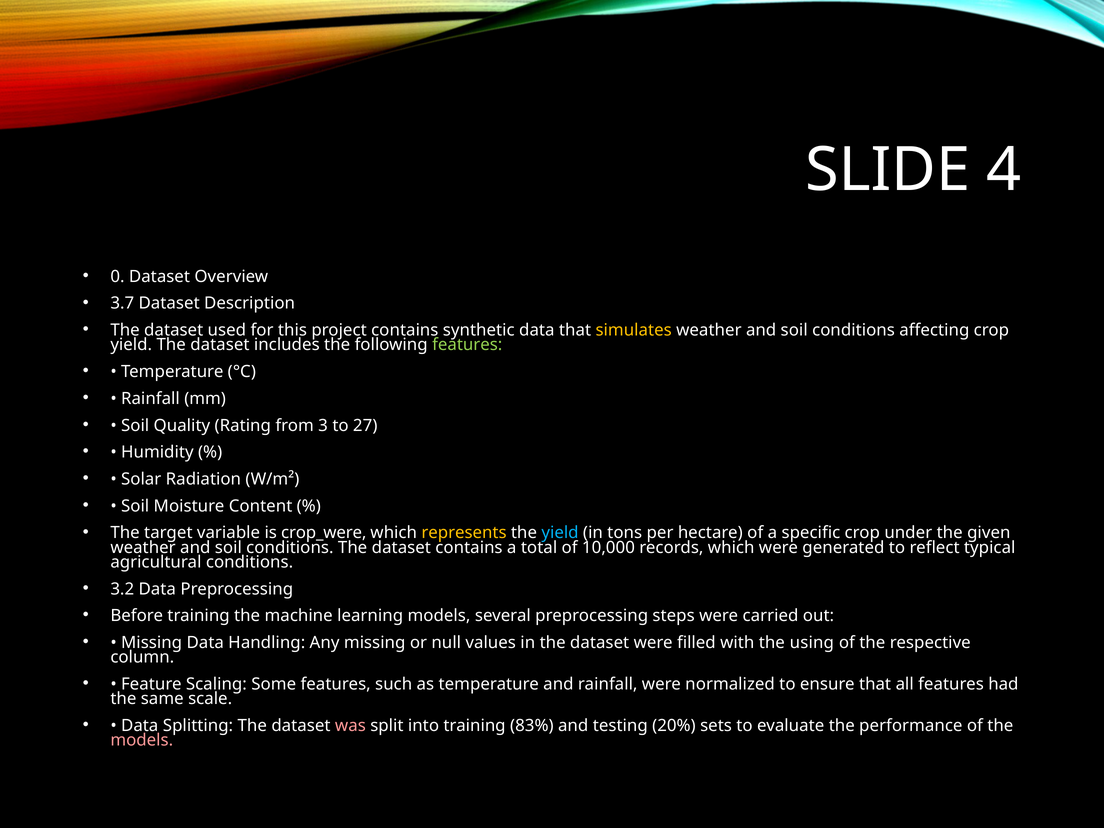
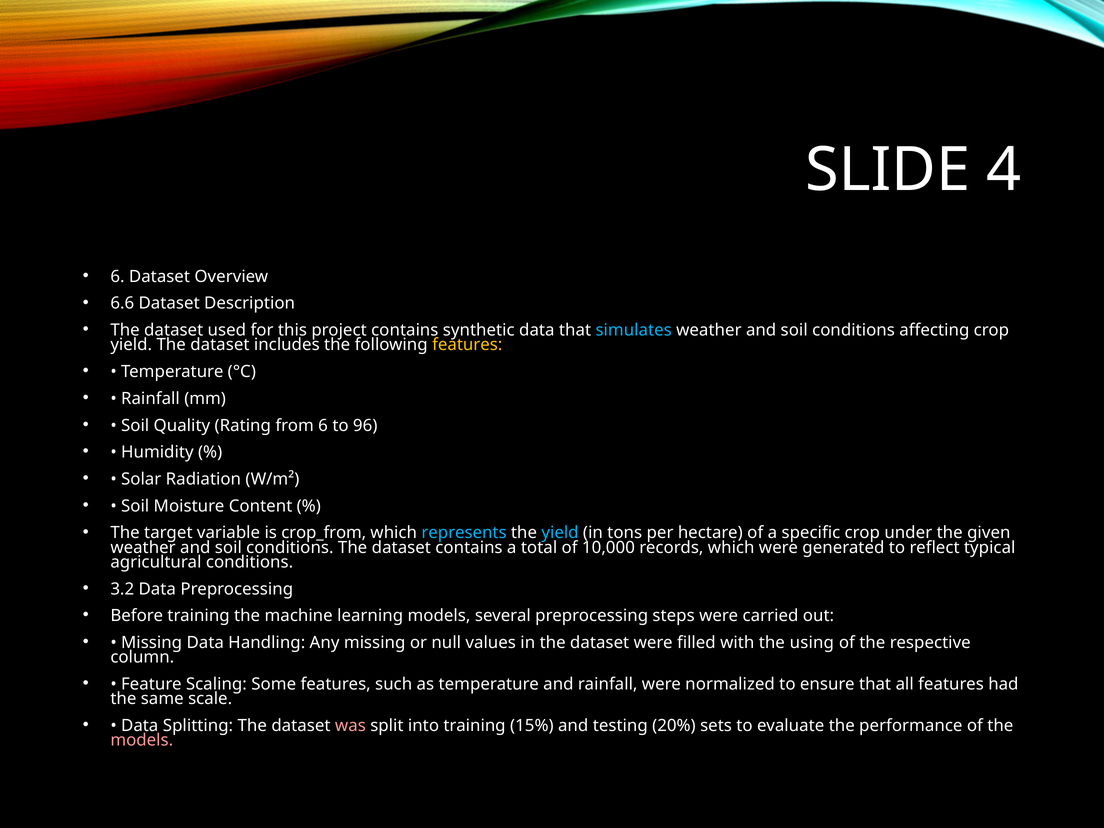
0 at (117, 277): 0 -> 6
3.7: 3.7 -> 6.6
simulates colour: yellow -> light blue
features at (467, 345) colour: light green -> yellow
from 3: 3 -> 6
27: 27 -> 96
crop_were: crop_were -> crop_from
represents colour: yellow -> light blue
83%: 83% -> 15%
